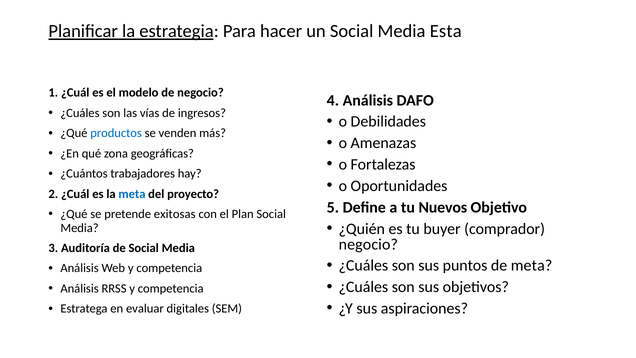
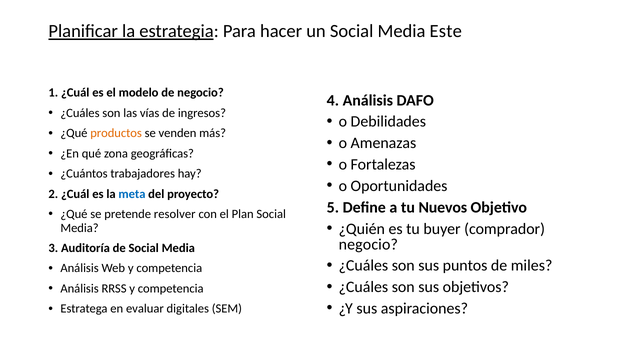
Esta: Esta -> Este
productos colour: blue -> orange
exitosas: exitosas -> resolver
de meta: meta -> miles
